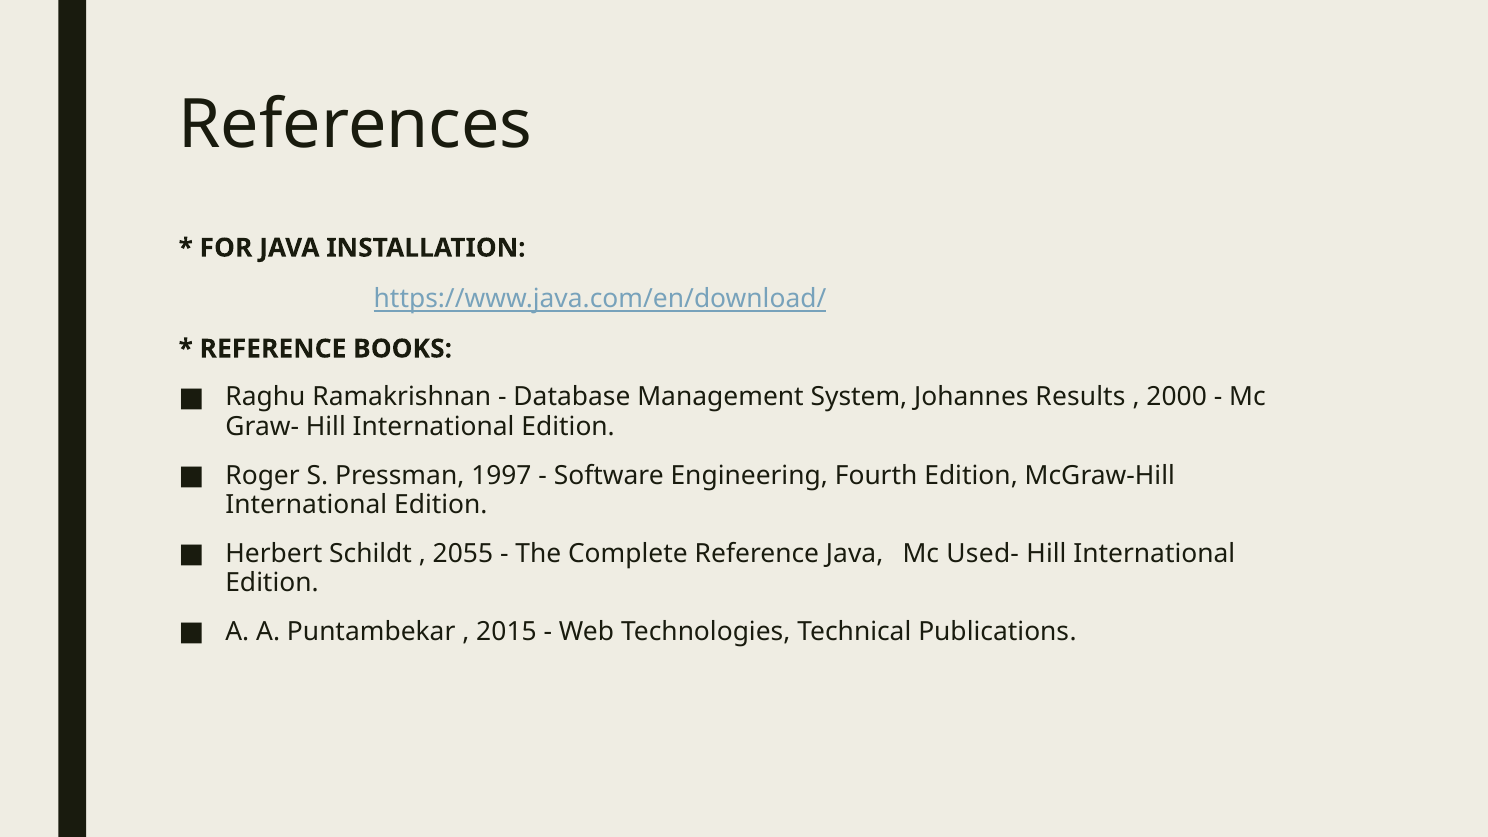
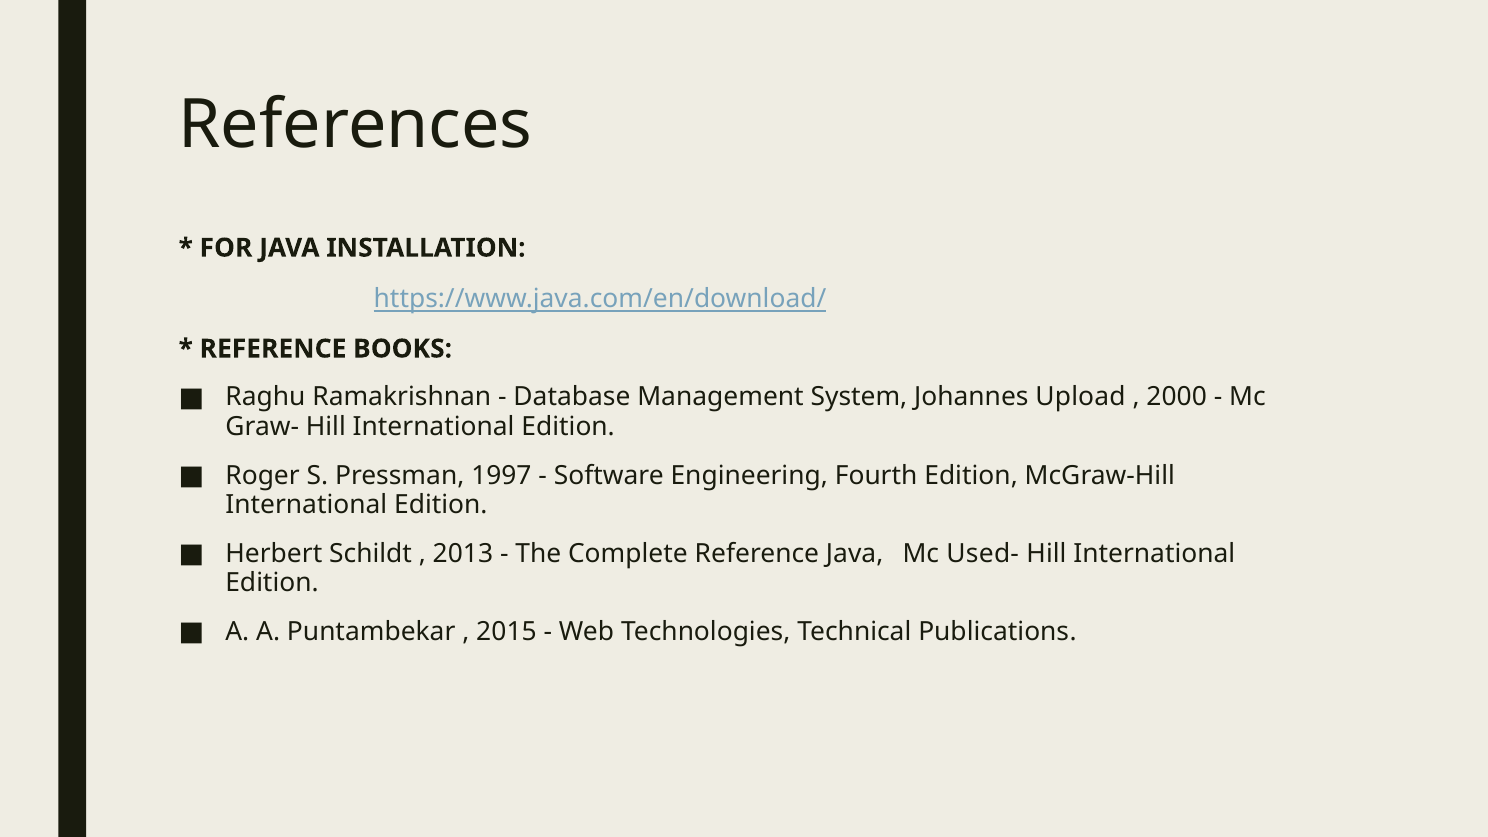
Results: Results -> Upload
2055: 2055 -> 2013
